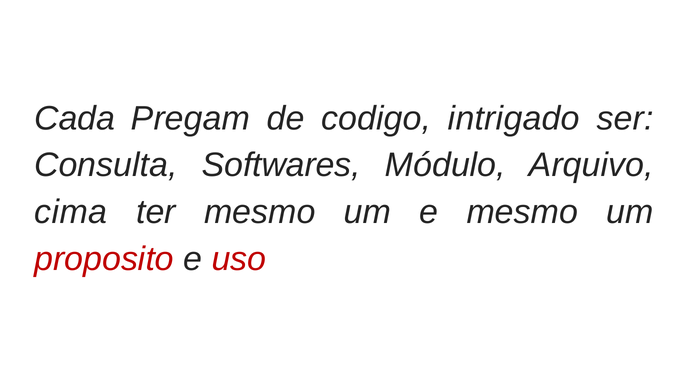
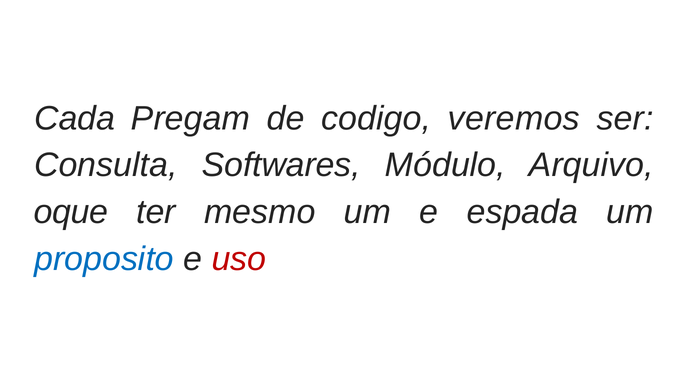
intrigado: intrigado -> veremos
cima: cima -> oque
e mesmo: mesmo -> espada
proposito colour: red -> blue
